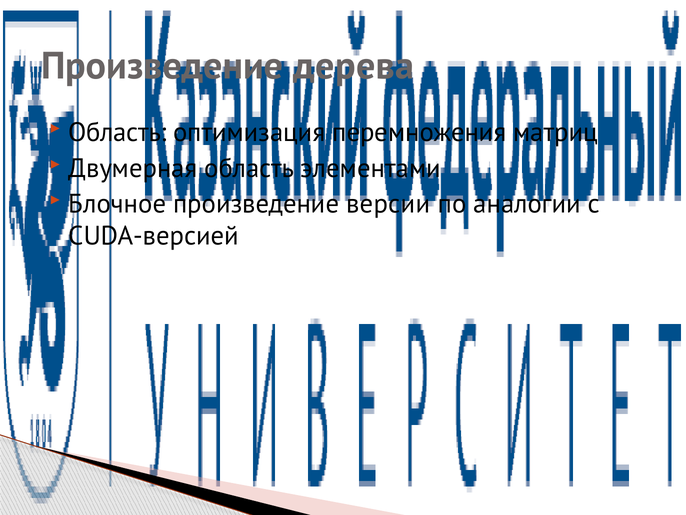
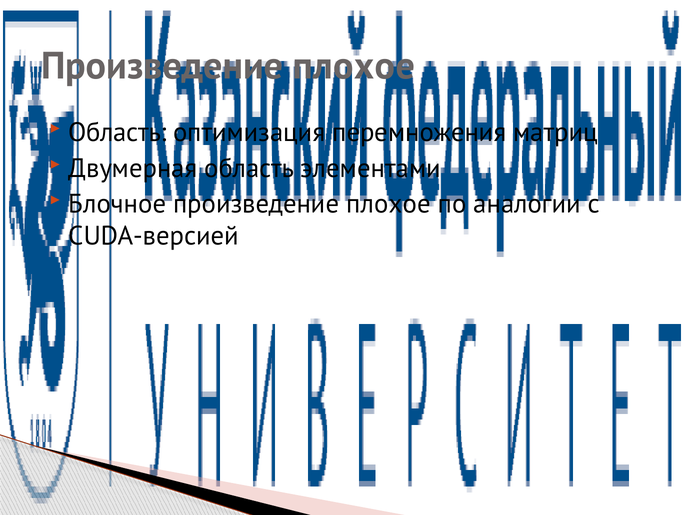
дерева at (354, 66): дерева -> плохое
Блочное произведение версии: версии -> плохое
